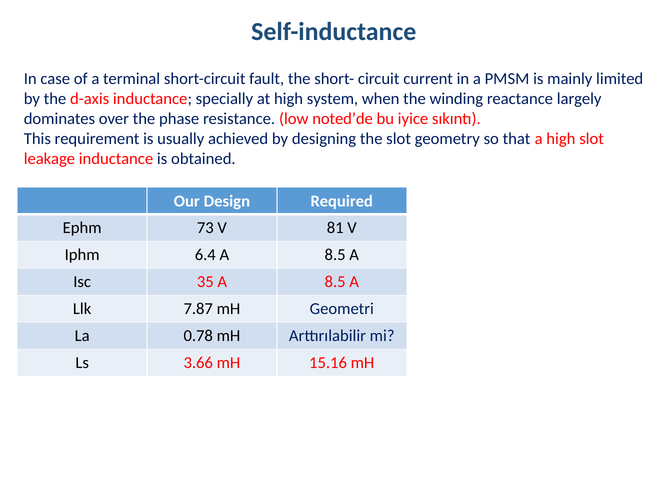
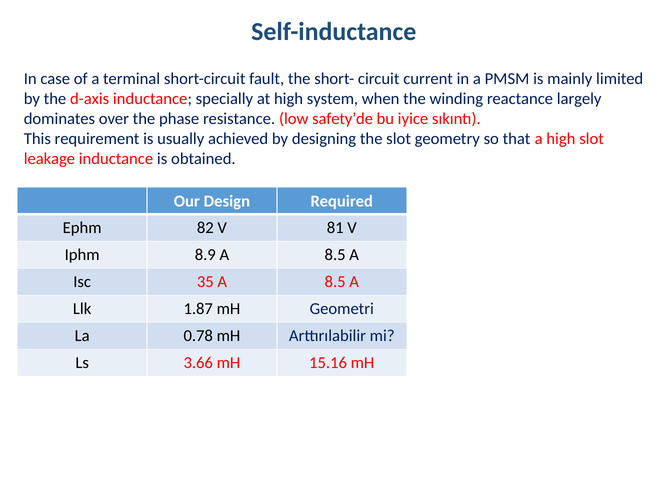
noted’de: noted’de -> safety’de
73: 73 -> 82
6.4: 6.4 -> 8.9
7.87: 7.87 -> 1.87
